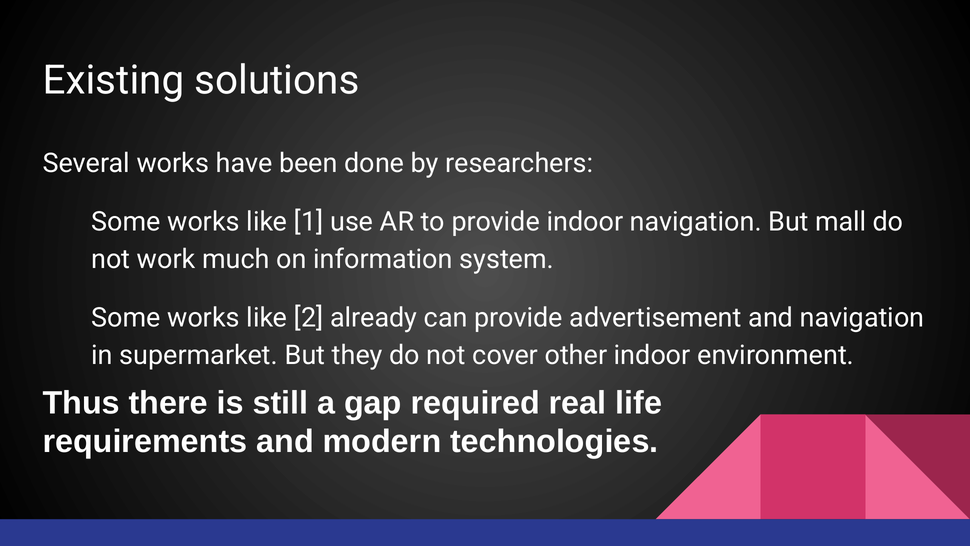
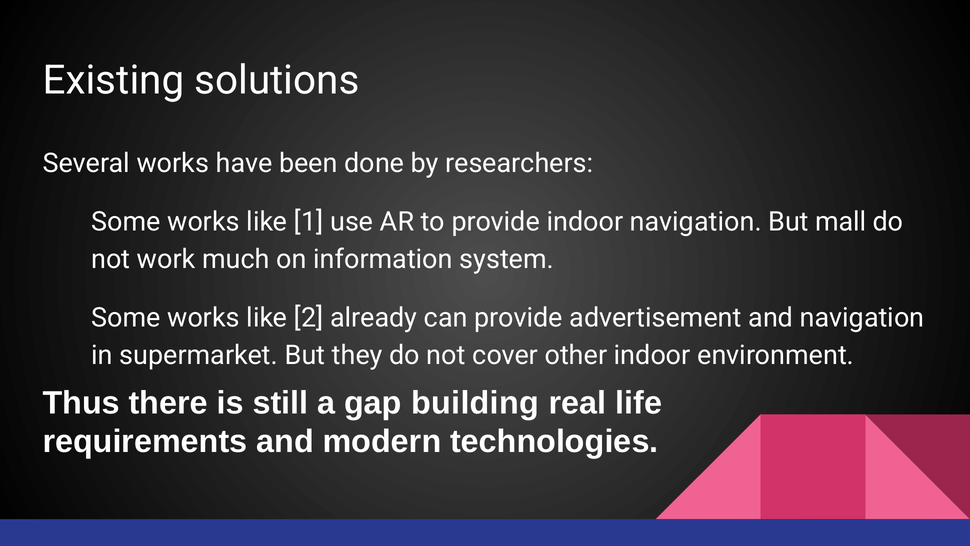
required: required -> building
